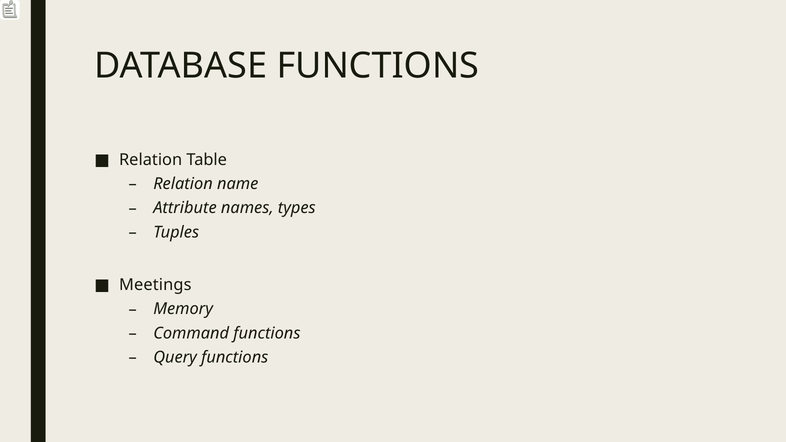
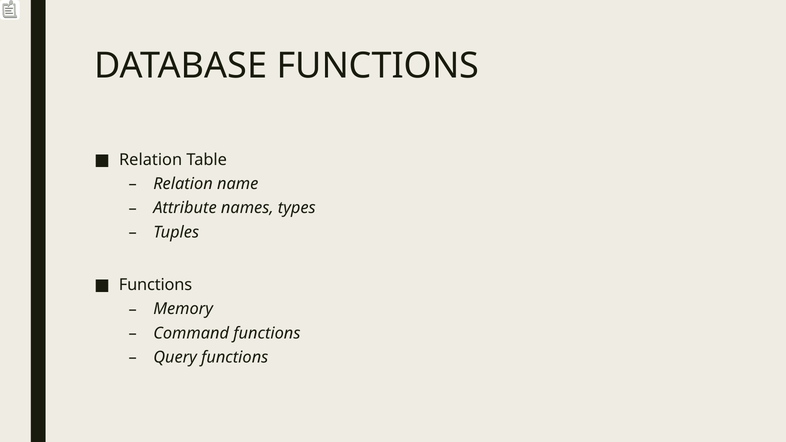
Meetings at (155, 285): Meetings -> Functions
